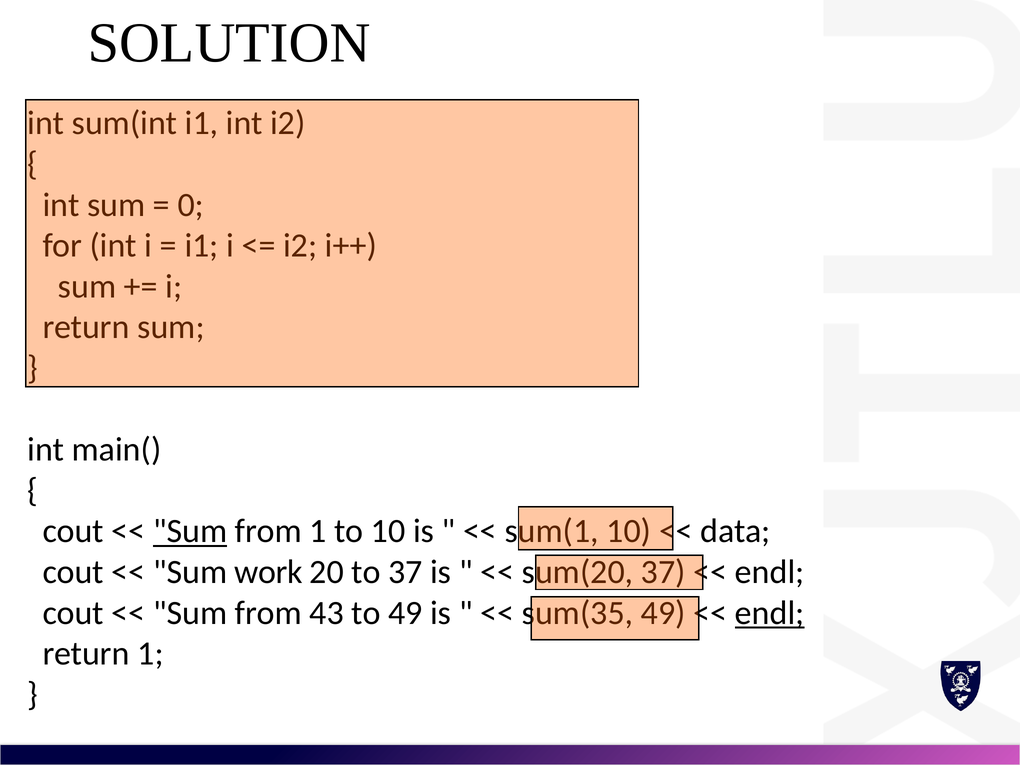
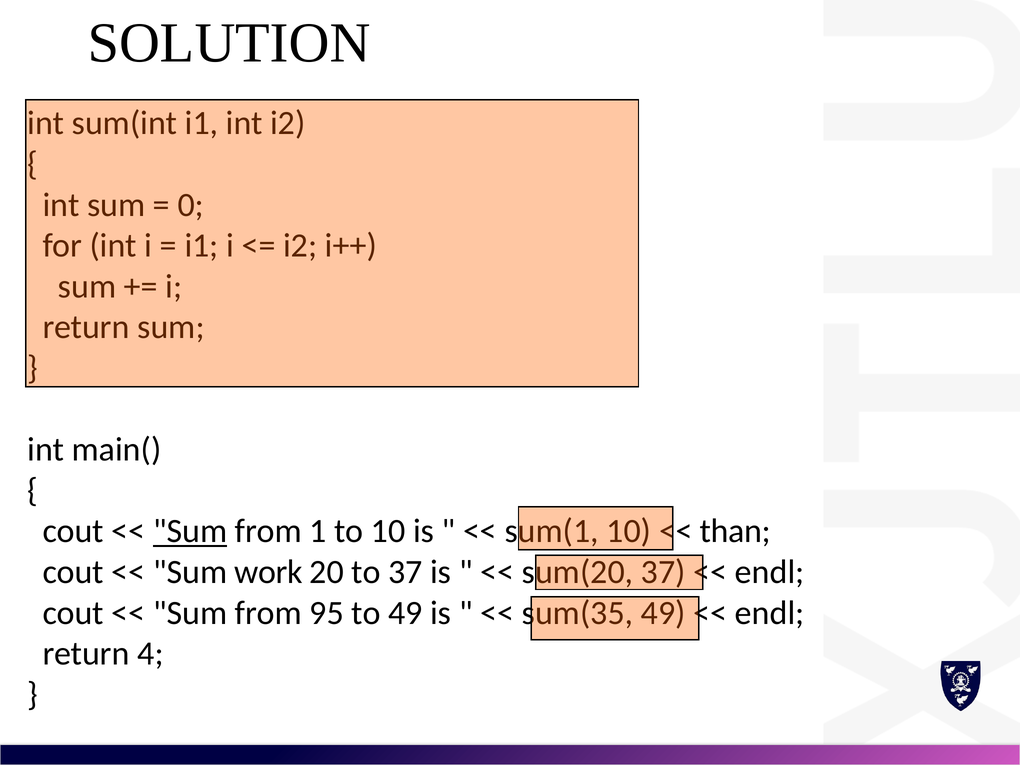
data: data -> than
43: 43 -> 95
endl at (770, 613) underline: present -> none
return 1: 1 -> 4
